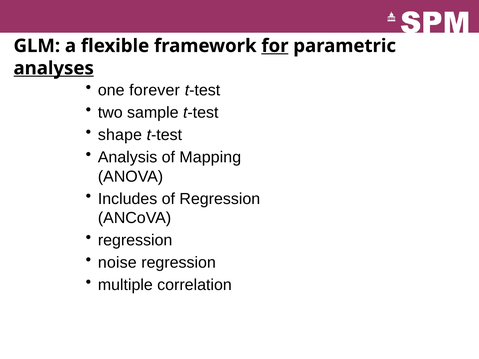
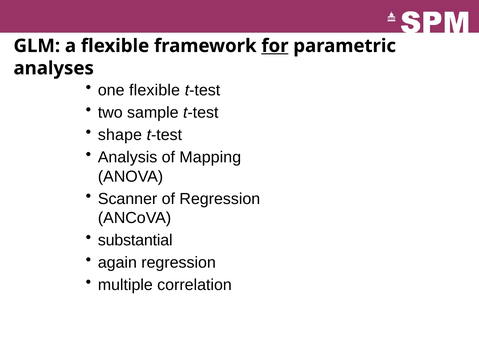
analyses underline: present -> none
one forever: forever -> flexible
Includes: Includes -> Scanner
regression at (135, 240): regression -> substantial
noise: noise -> again
